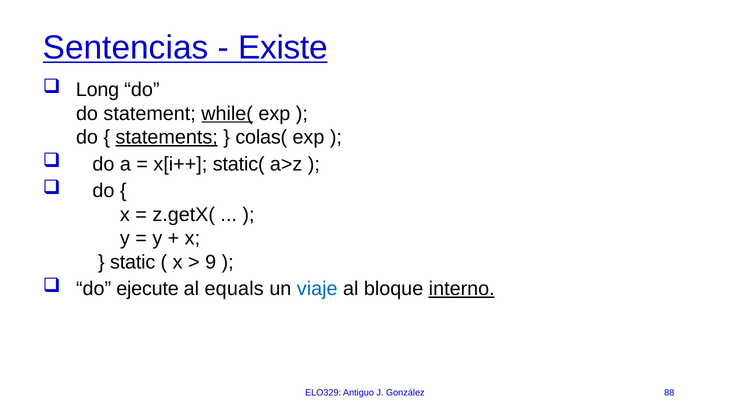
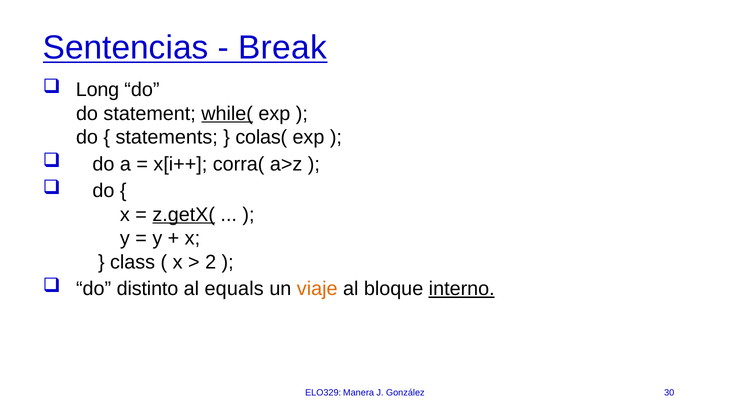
Existe: Existe -> Break
statements underline: present -> none
static(: static( -> corra(
z.getX( underline: none -> present
static: static -> class
9: 9 -> 2
ejecute: ejecute -> distinto
viaje colour: blue -> orange
Antiguo: Antiguo -> Manera
88: 88 -> 30
